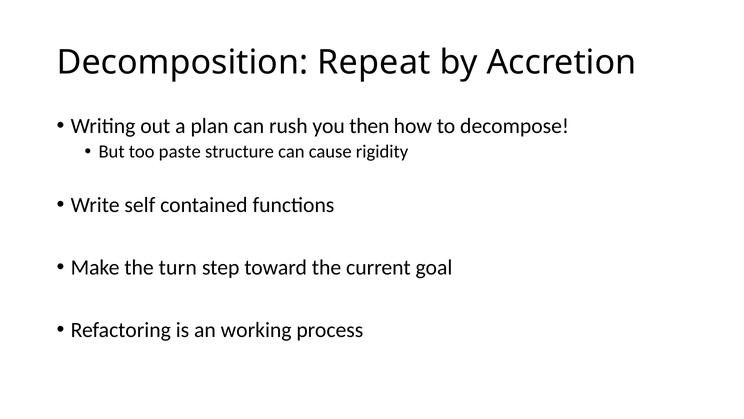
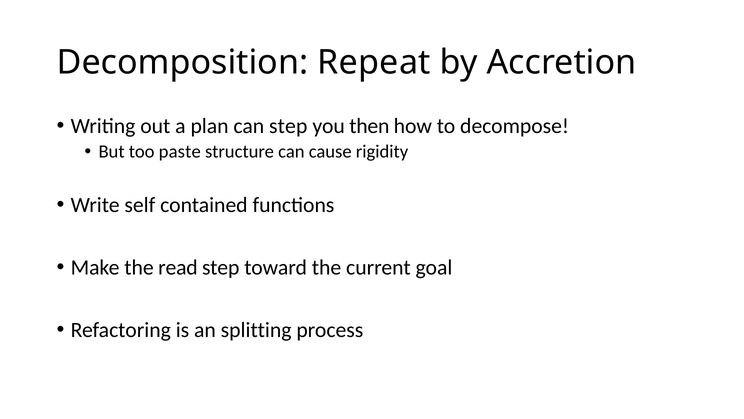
can rush: rush -> step
turn: turn -> read
working: working -> splitting
